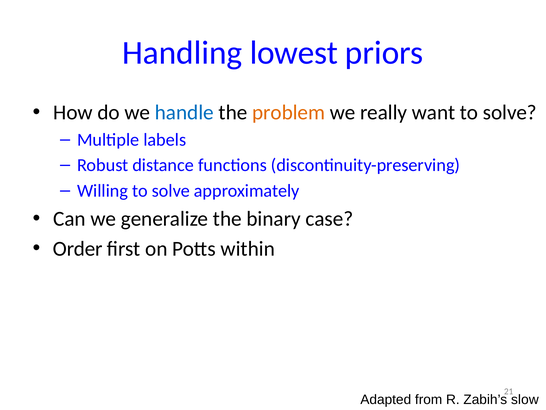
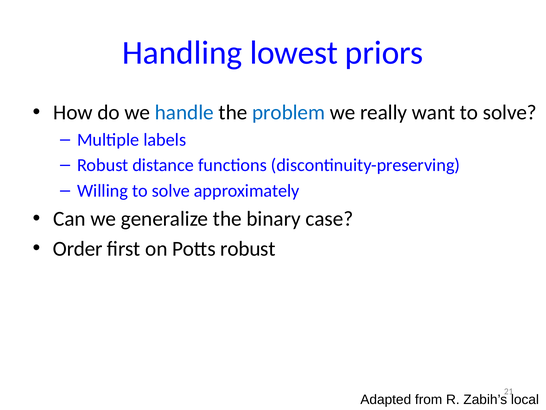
problem colour: orange -> blue
Potts within: within -> robust
slow: slow -> local
